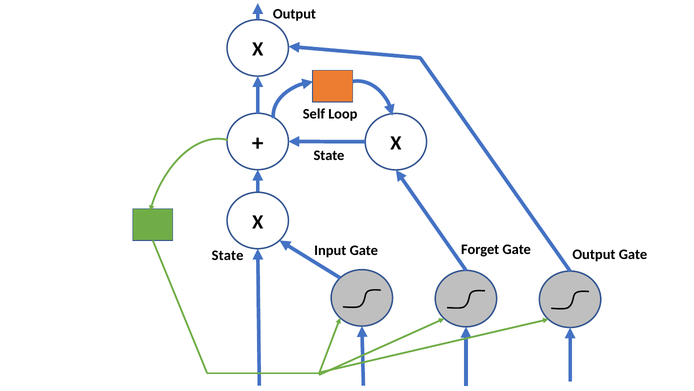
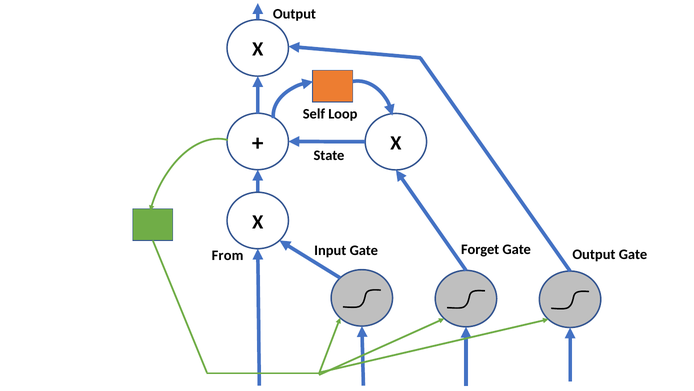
State at (228, 255): State -> From
